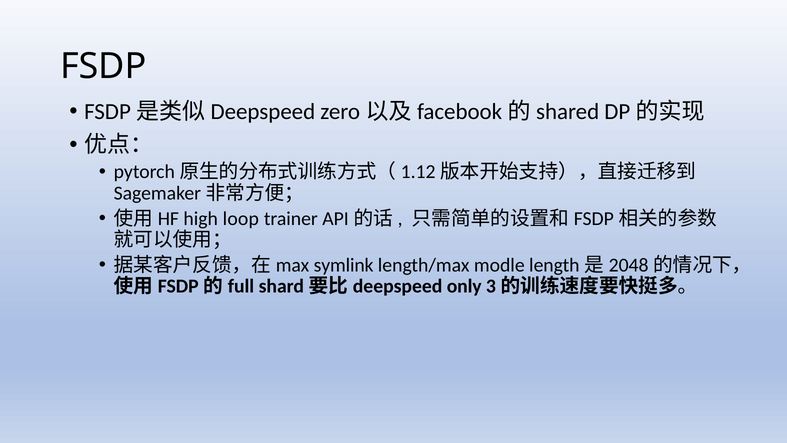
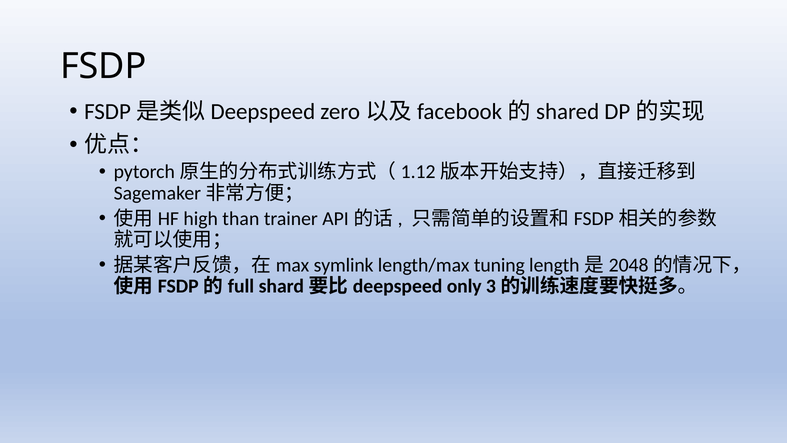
loop: loop -> than
modle: modle -> tuning
